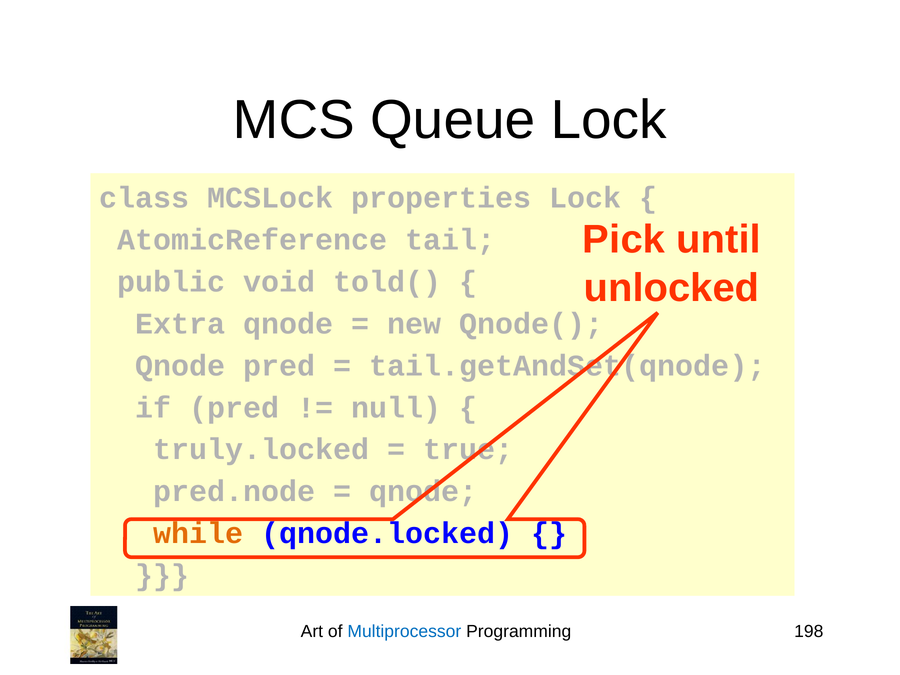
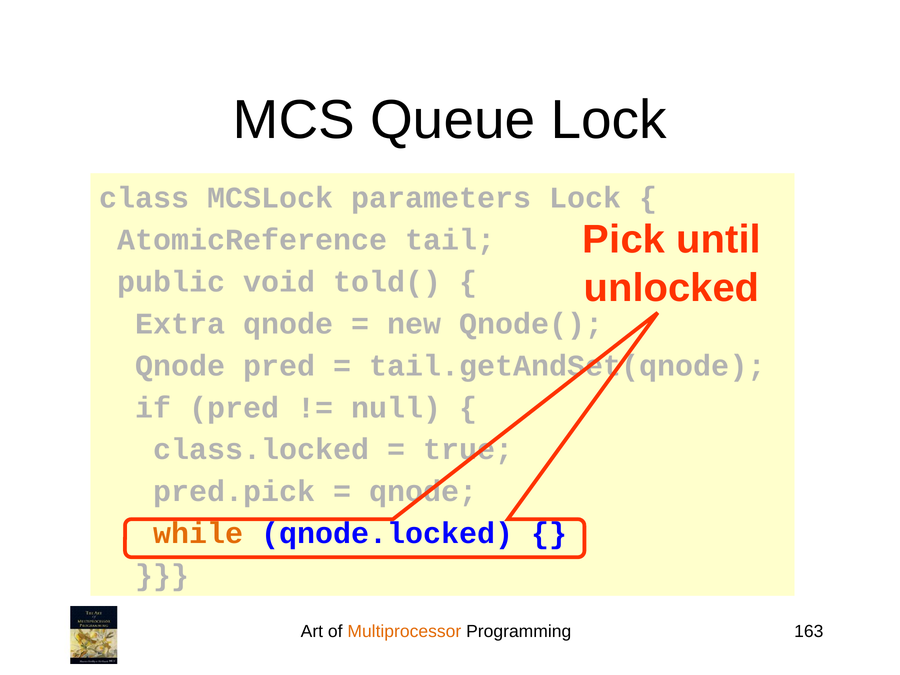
properties: properties -> parameters
truly.locked: truly.locked -> class.locked
pred.node: pred.node -> pred.pick
Multiprocessor colour: blue -> orange
198: 198 -> 163
